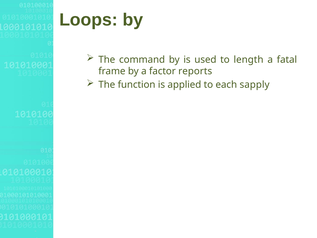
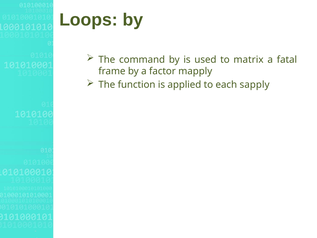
length: length -> matrix
reports: reports -> mapply
